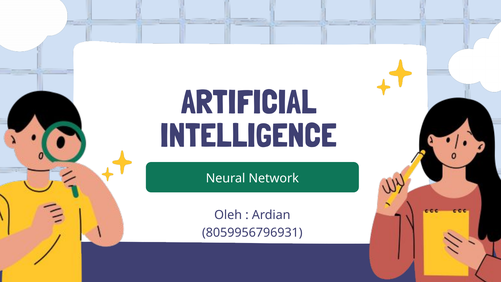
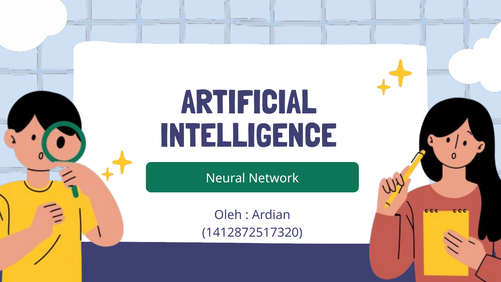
8059956796931: 8059956796931 -> 1412872517320
